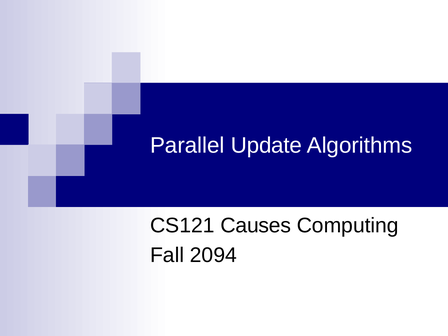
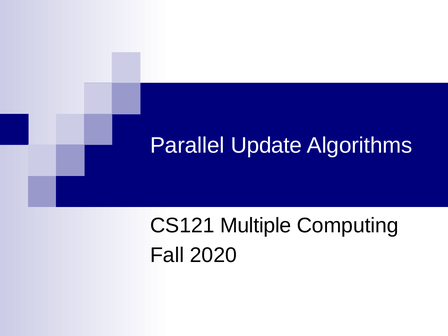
Causes: Causes -> Multiple
2094: 2094 -> 2020
